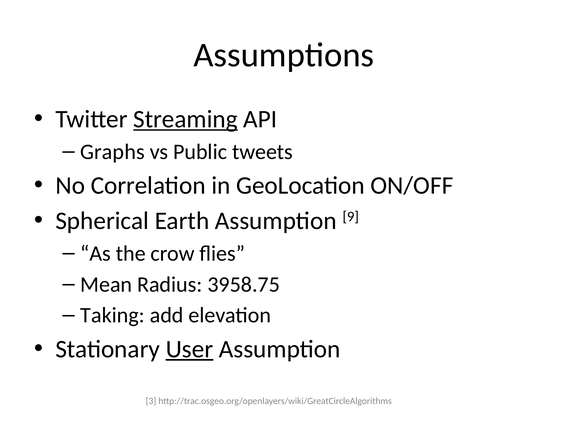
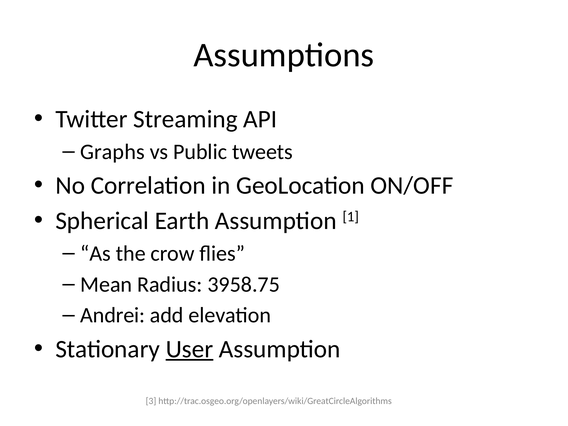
Streaming underline: present -> none
9: 9 -> 1
Taking: Taking -> Andrei
